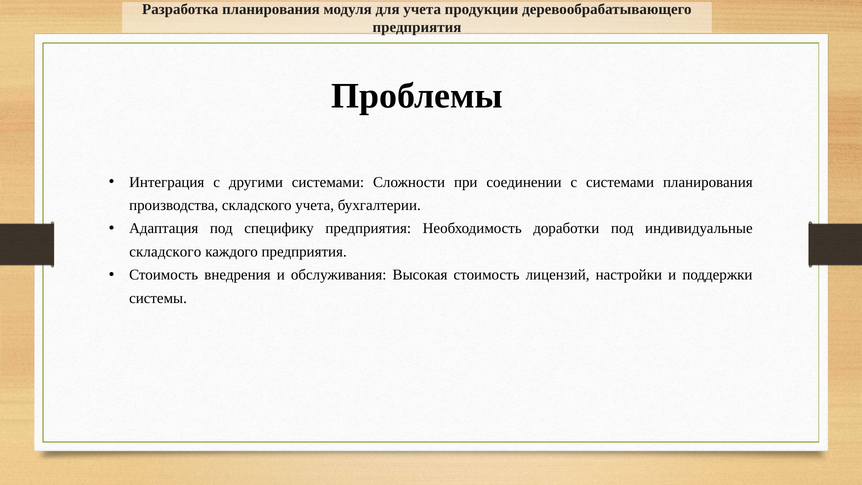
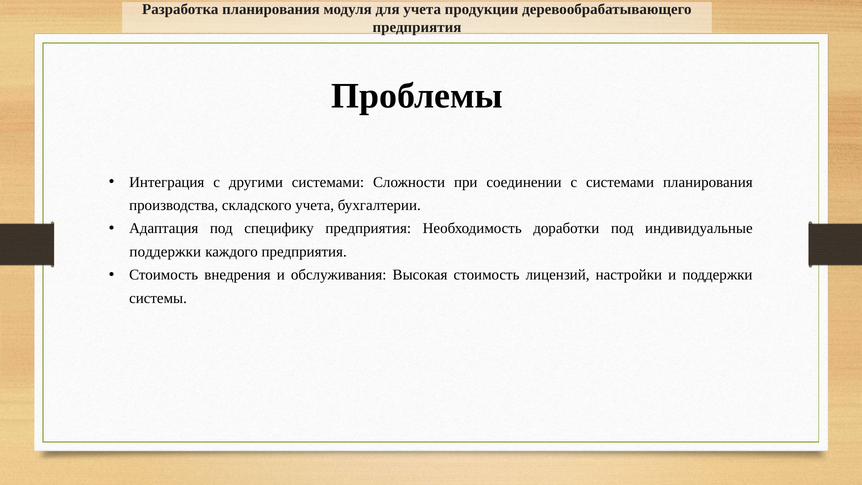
складского at (165, 252): складского -> поддержки
